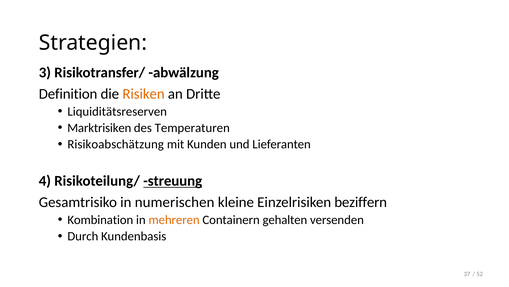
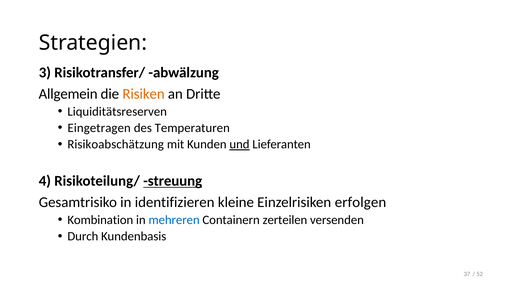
Definition: Definition -> Allgemein
Marktrisiken: Marktrisiken -> Eingetragen
und underline: none -> present
numerischen: numerischen -> identifizieren
beziffern: beziffern -> erfolgen
mehreren colour: orange -> blue
gehalten: gehalten -> zerteilen
